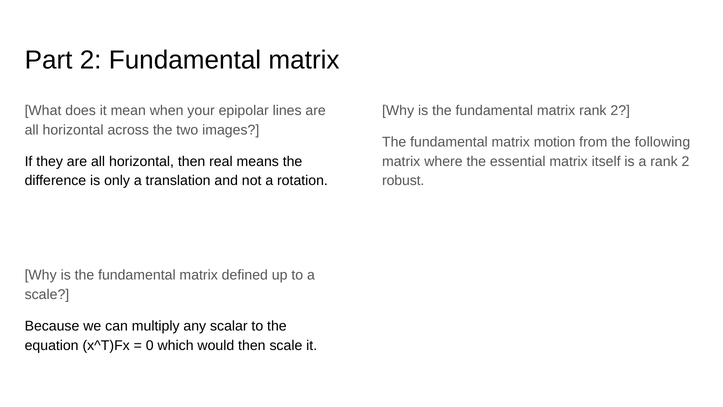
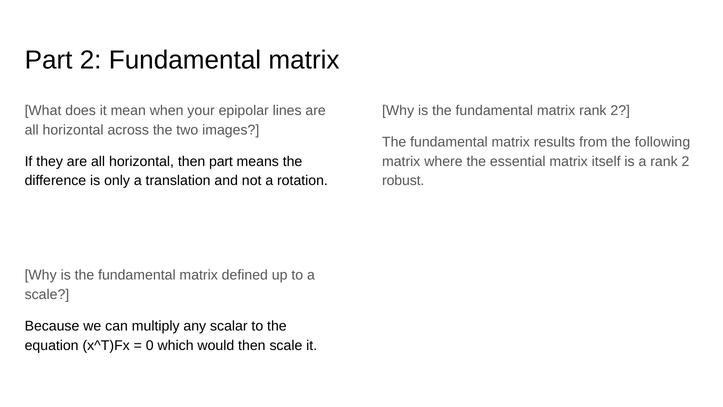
motion: motion -> results
then real: real -> part
